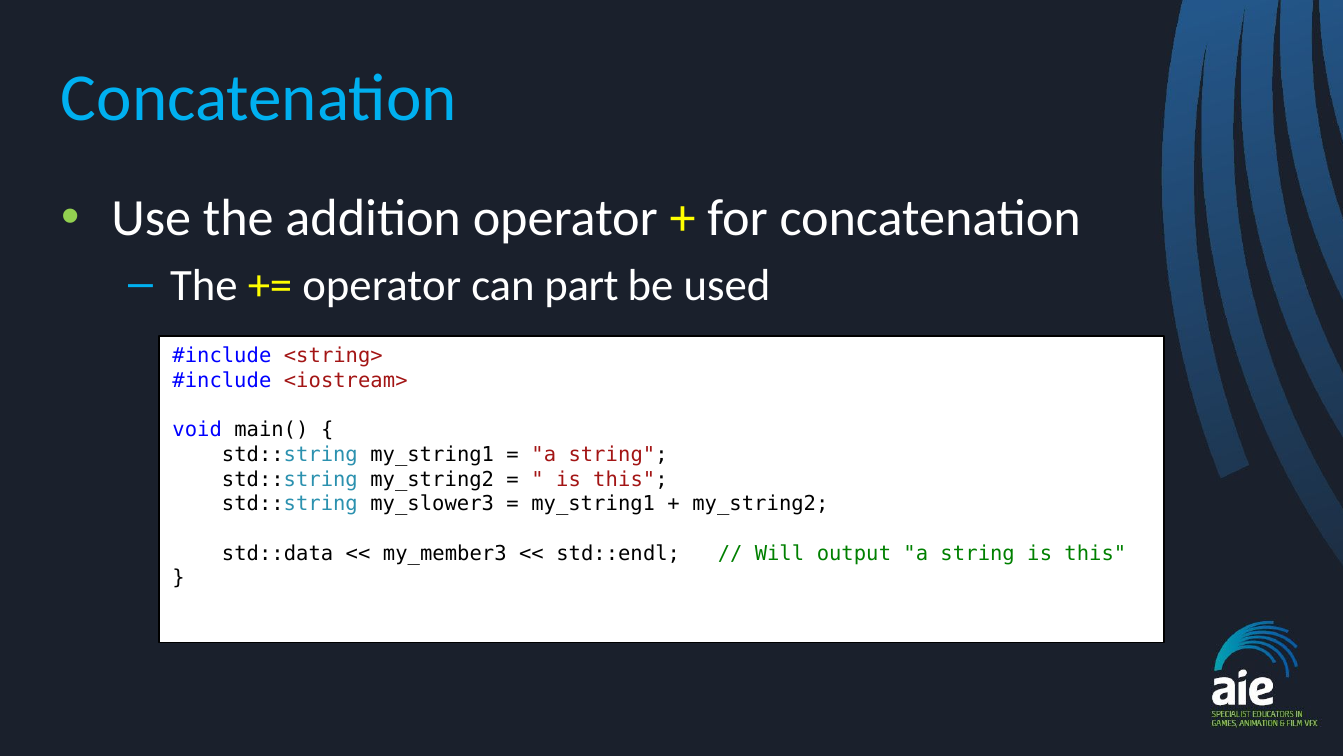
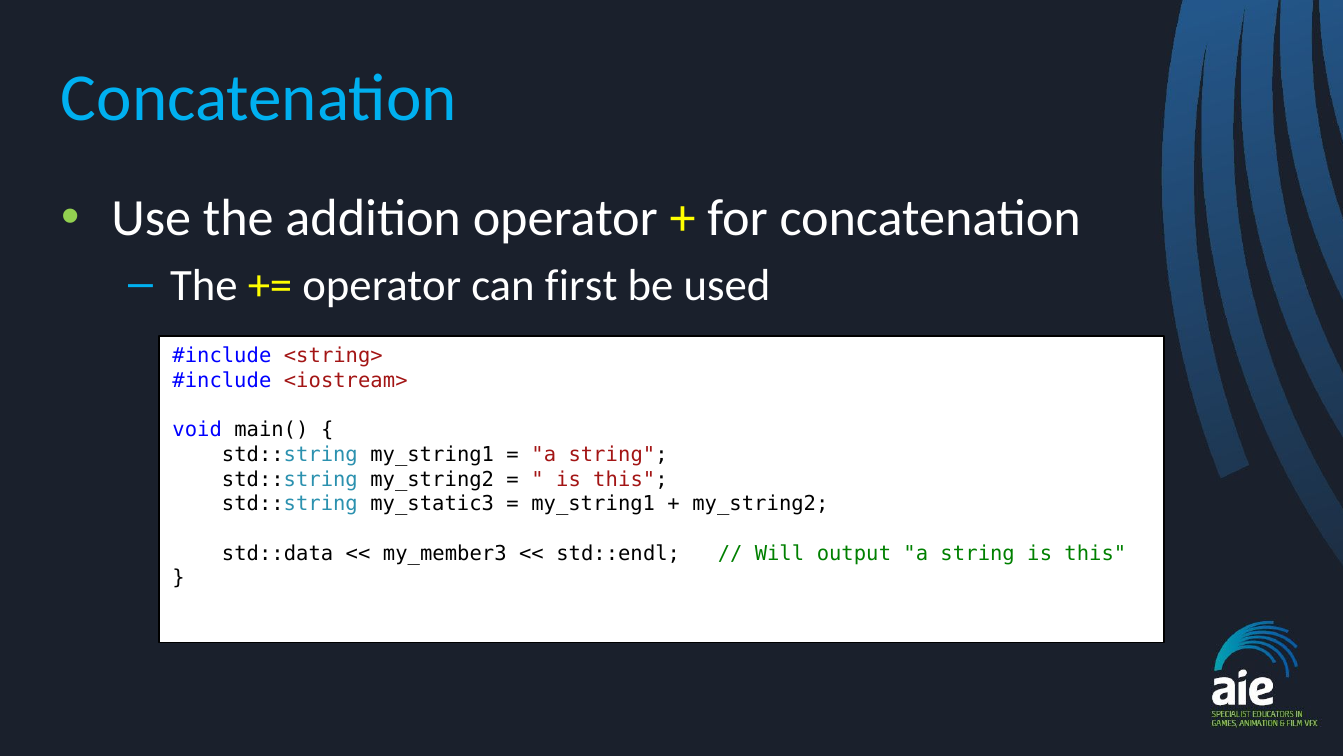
part: part -> first
my_slower3: my_slower3 -> my_static3
